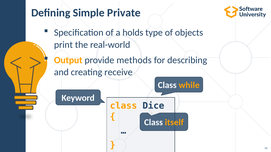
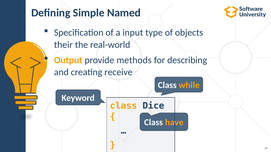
Private: Private -> Named
holds: holds -> input
print: print -> their
itself: itself -> have
